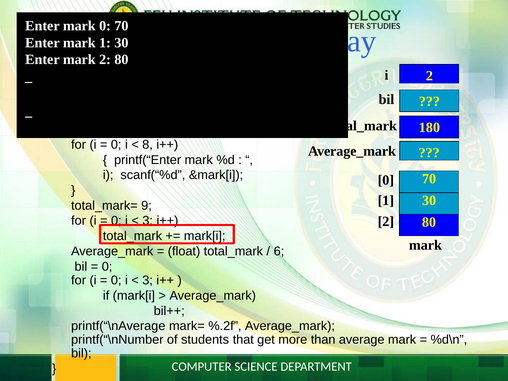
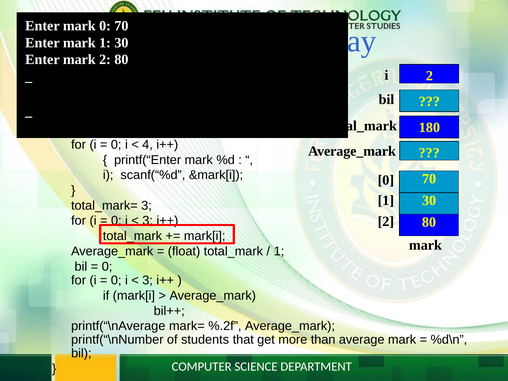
8: 8 -> 4
total_mark= 9: 9 -> 3
6 at (279, 251): 6 -> 1
